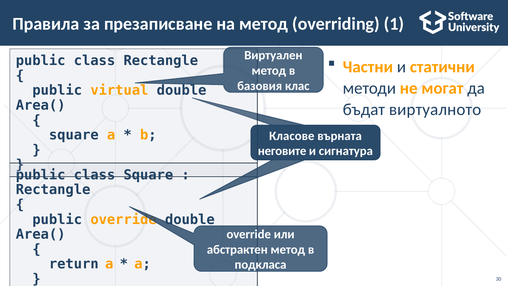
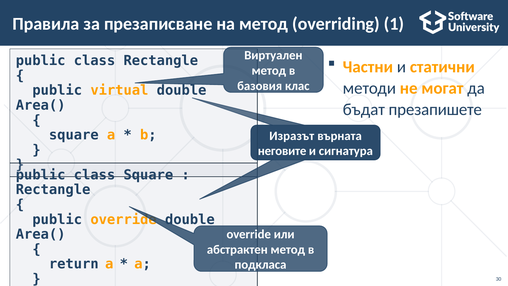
виртуалното: виртуалното -> презапишете
Класове: Класове -> Изразът
